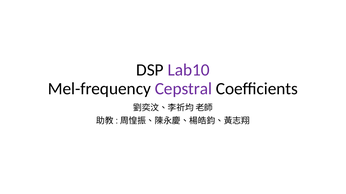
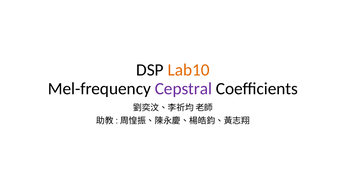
Lab10 colour: purple -> orange
